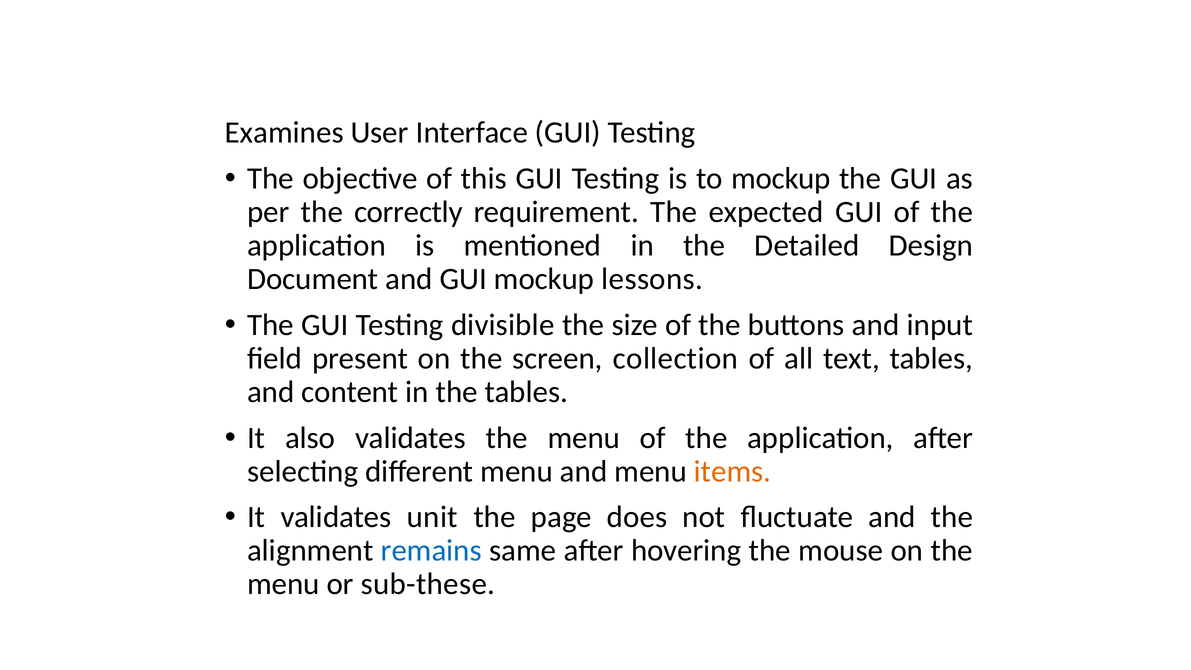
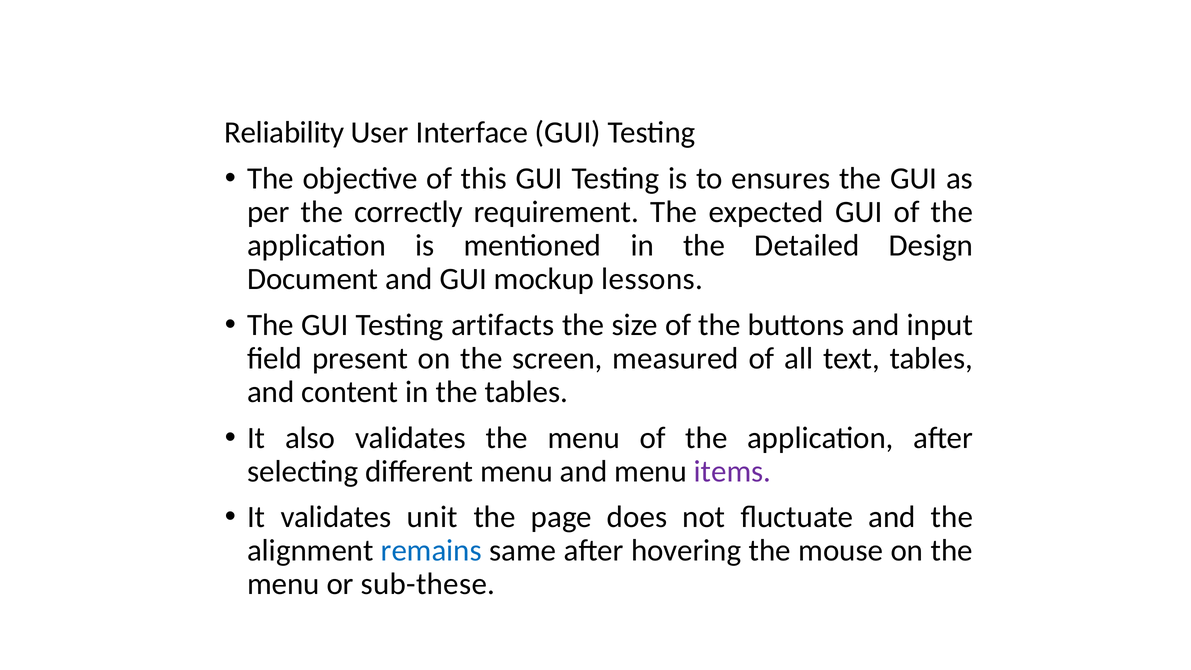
Examines: Examines -> Reliability
to mockup: mockup -> ensures
divisible: divisible -> artifacts
collection: collection -> measured
items colour: orange -> purple
